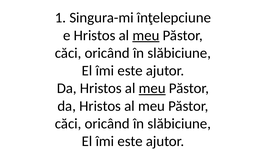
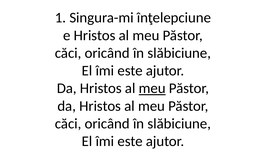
meu at (146, 36) underline: present -> none
